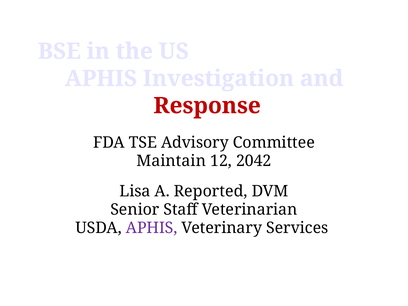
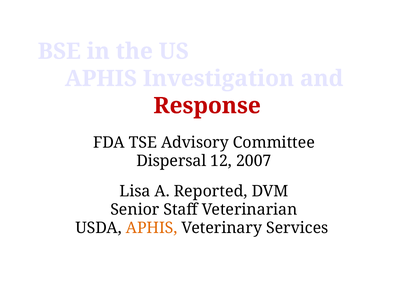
Maintain: Maintain -> Dispersal
2042: 2042 -> 2007
APHIS at (152, 228) colour: purple -> orange
